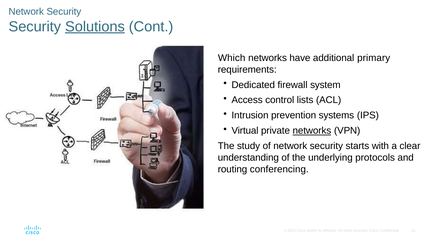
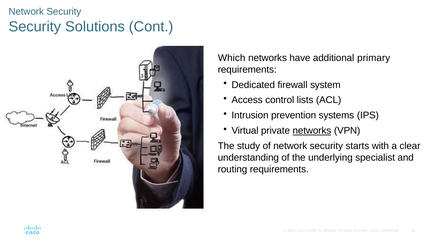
Solutions underline: present -> none
protocols: protocols -> specialist
routing conferencing: conferencing -> requirements
